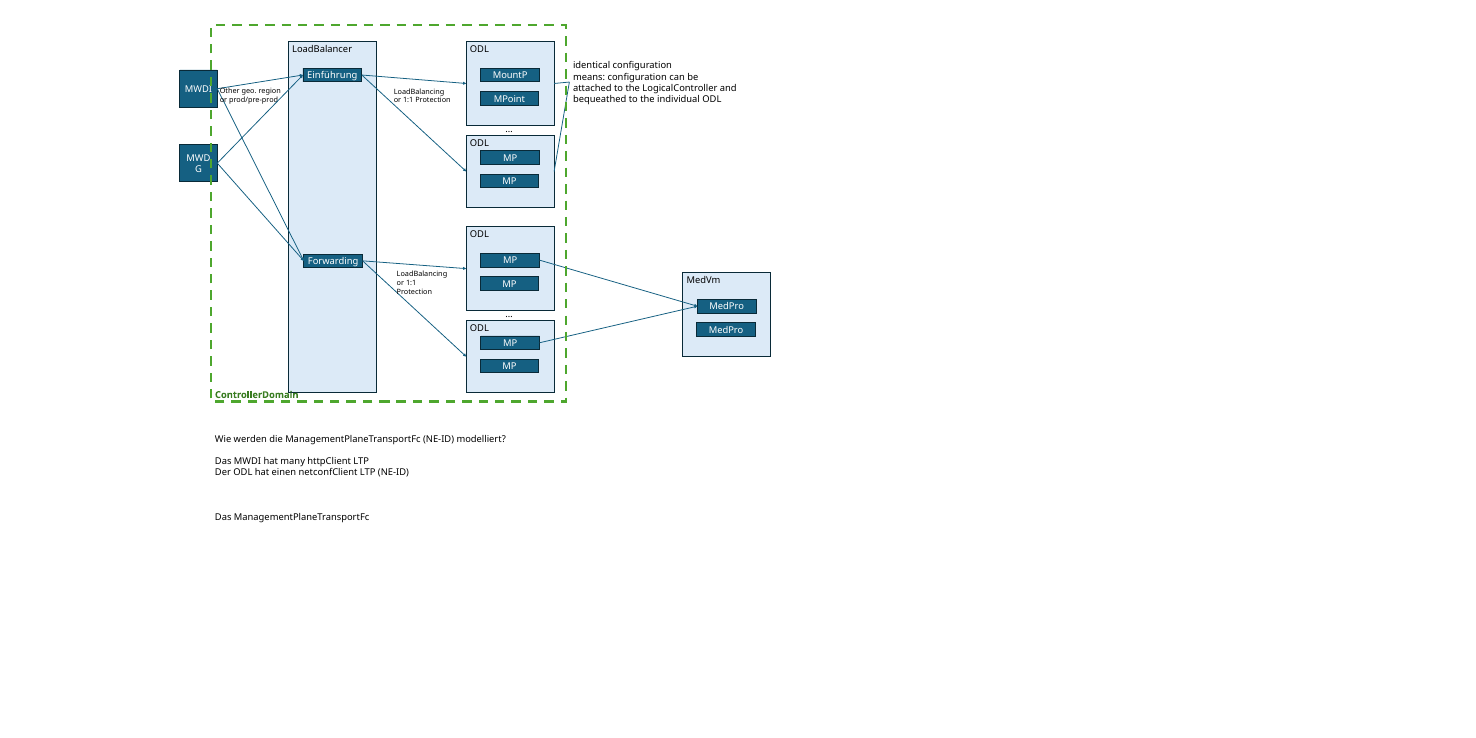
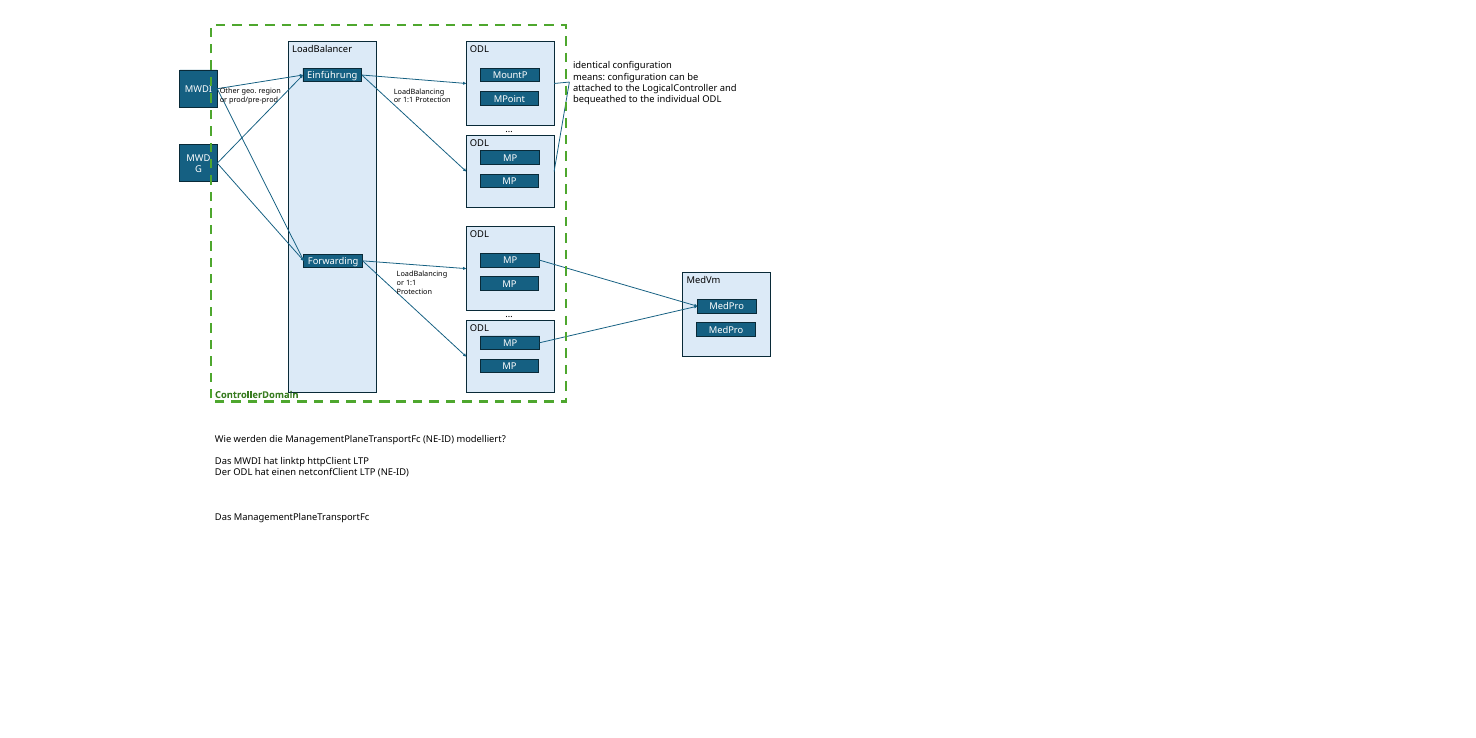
many: many -> linktp
